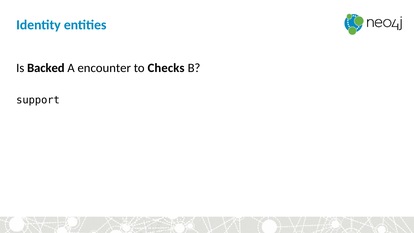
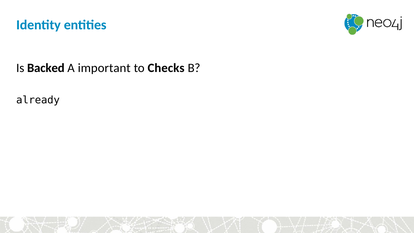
encounter: encounter -> important
support: support -> already
